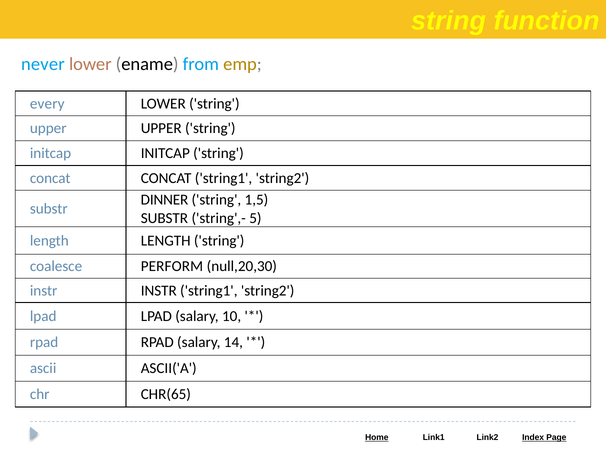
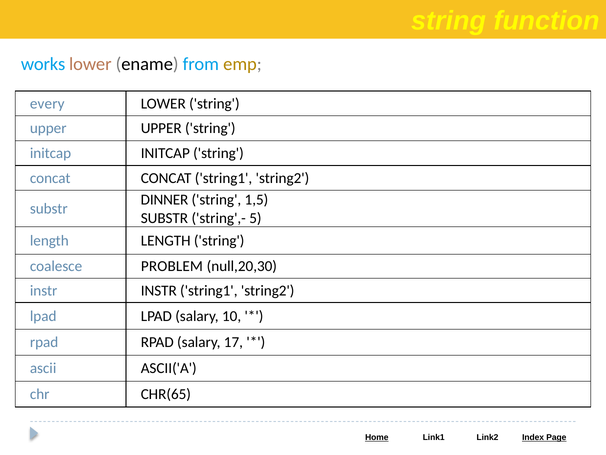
never: never -> works
PERFORM: PERFORM -> PROBLEM
14: 14 -> 17
